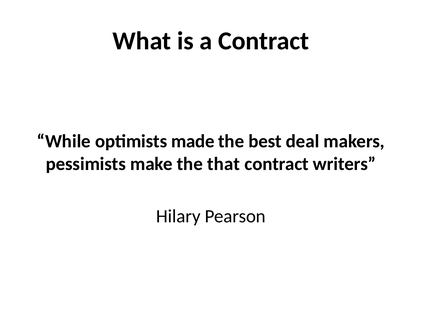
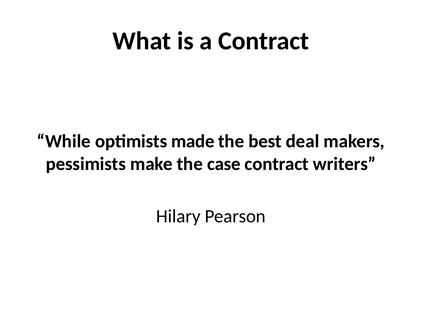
that: that -> case
